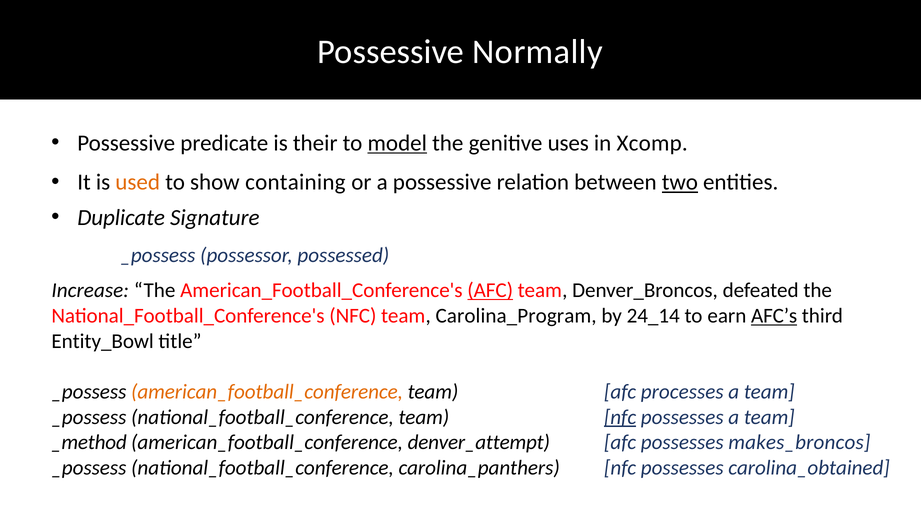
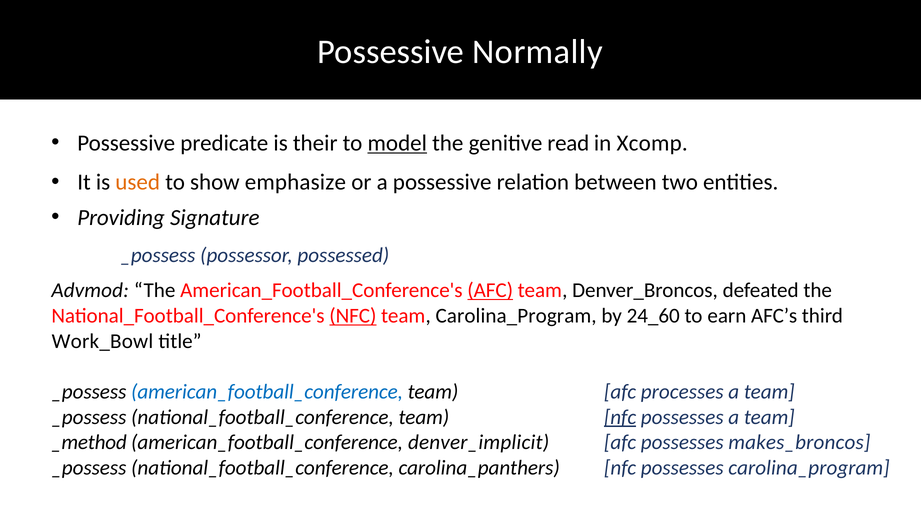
uses: uses -> read
containing: containing -> emphasize
two underline: present -> none
Duplicate: Duplicate -> Providing
Increase: Increase -> Advmod
NFC at (353, 316) underline: none -> present
24_14: 24_14 -> 24_60
AFC’s underline: present -> none
Entity_Bowl: Entity_Bowl -> Work_Bowl
american_football_conference at (267, 392) colour: orange -> blue
denver_attempt: denver_attempt -> denver_implicit
possesses carolina_obtained: carolina_obtained -> carolina_program
